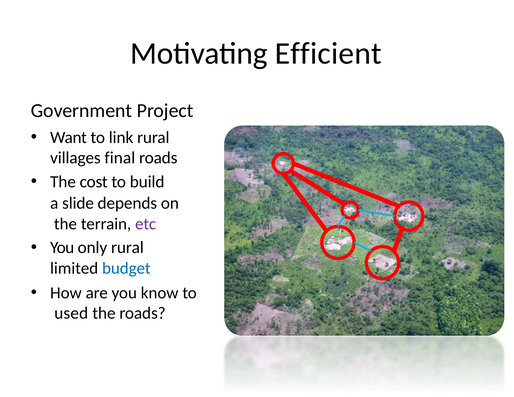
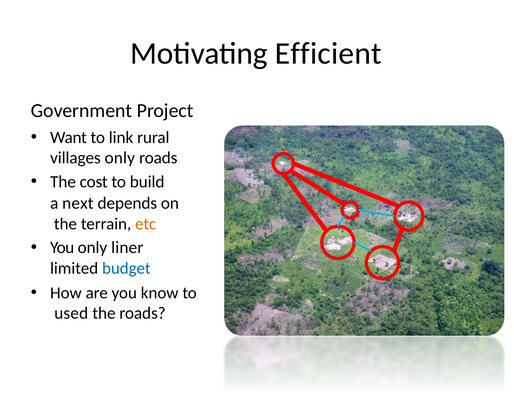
villages final: final -> only
slide: slide -> next
etc colour: purple -> orange
only rural: rural -> liner
